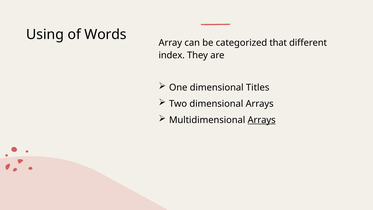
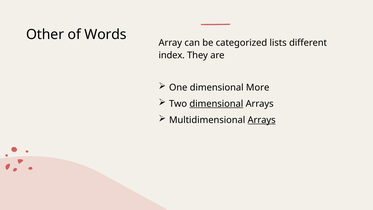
Using: Using -> Other
that: that -> lists
Titles: Titles -> More
dimensional at (216, 104) underline: none -> present
